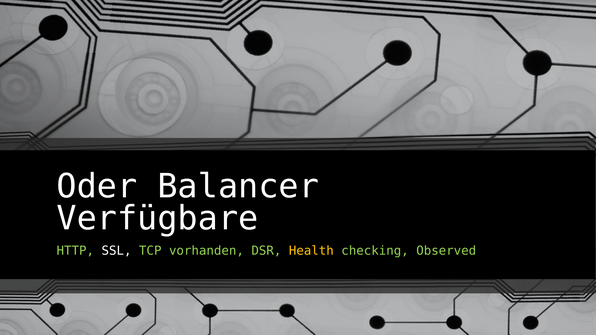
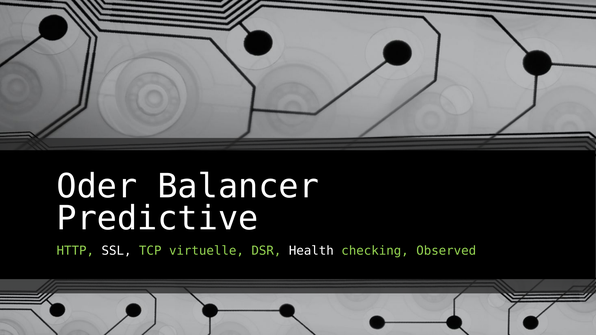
Verfügbare: Verfügbare -> Predictive
vorhanden: vorhanden -> virtuelle
Health colour: yellow -> white
